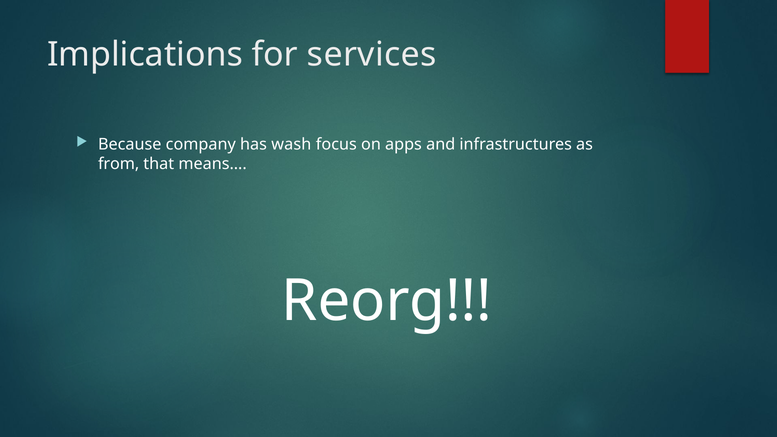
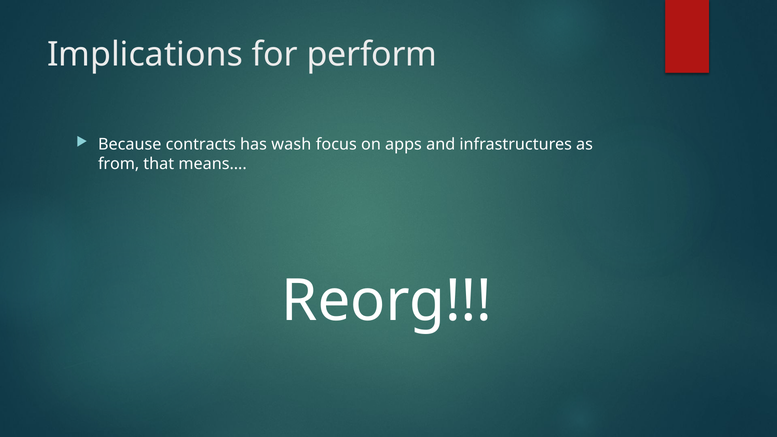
services: services -> perform
company: company -> contracts
